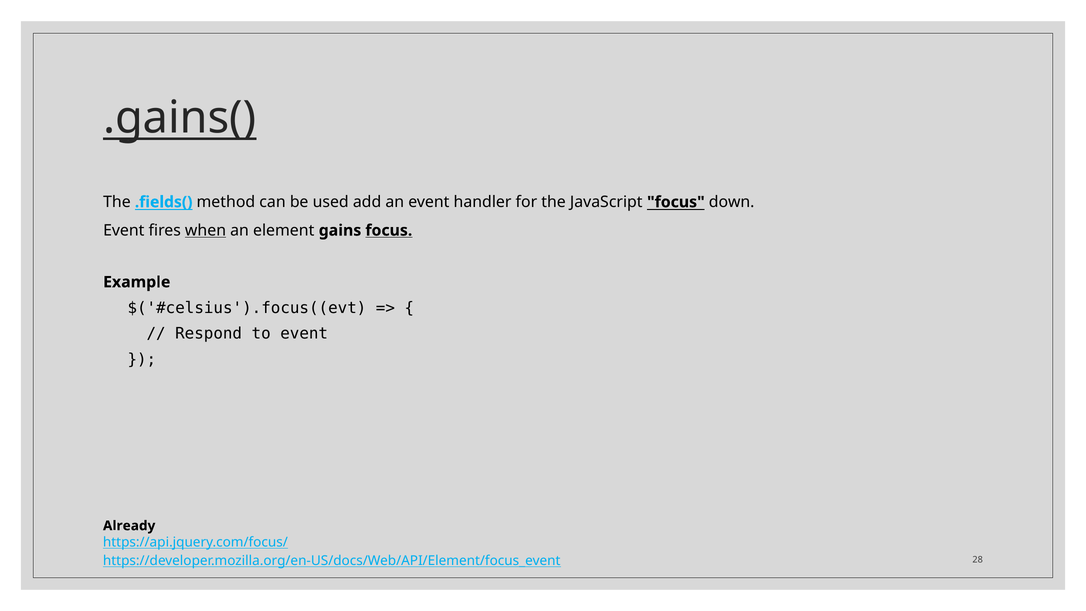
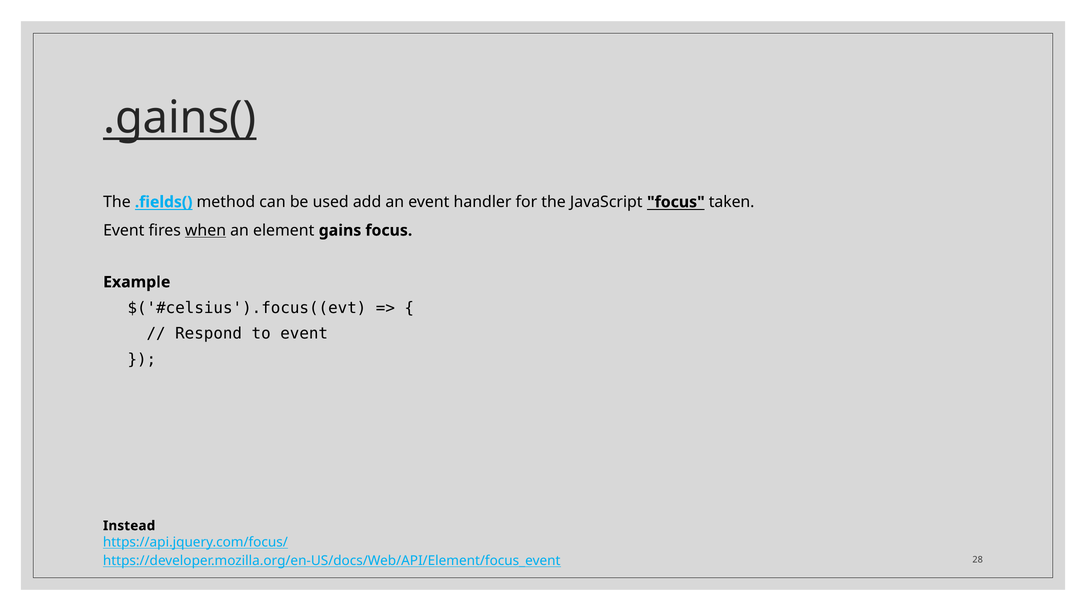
down: down -> taken
focus at (389, 230) underline: present -> none
Already: Already -> Instead
